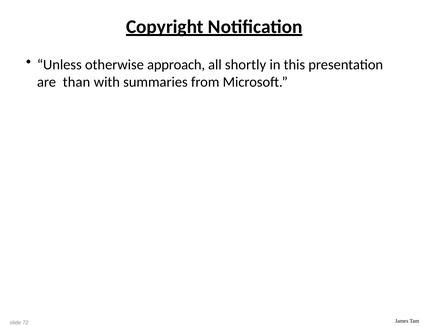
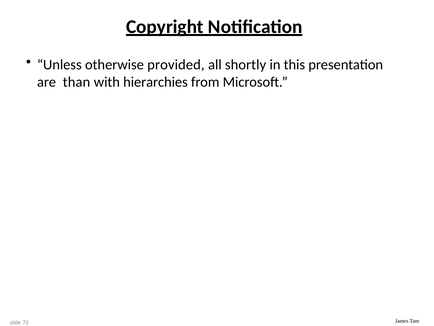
approach: approach -> provided
summaries: summaries -> hierarchies
